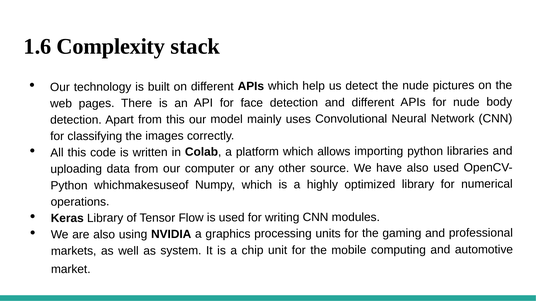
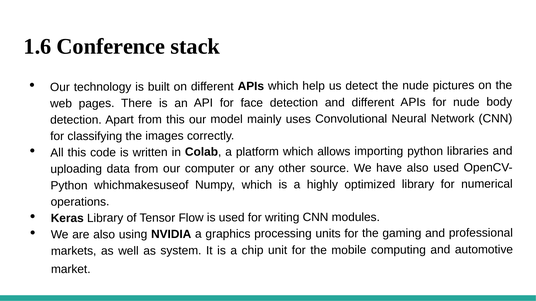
Complexity: Complexity -> Conference
